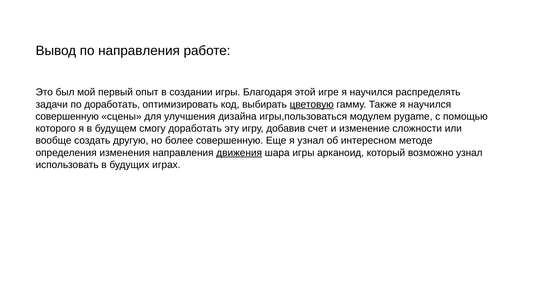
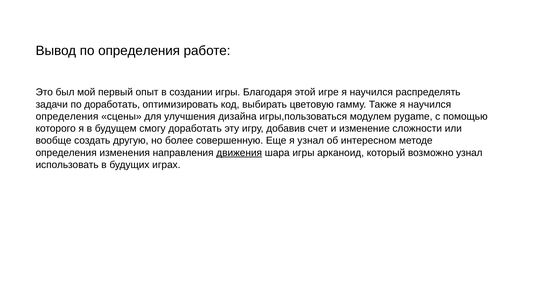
по направления: направления -> определения
цветовую underline: present -> none
совершенную at (67, 116): совершенную -> определения
